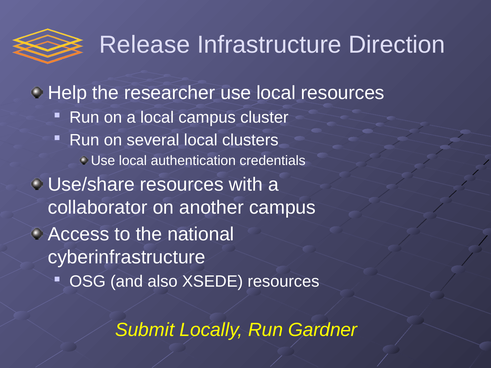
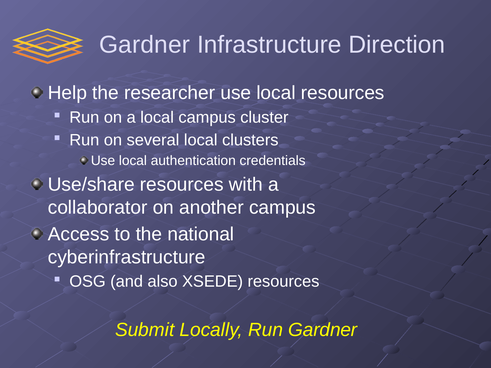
Release at (145, 45): Release -> Gardner
